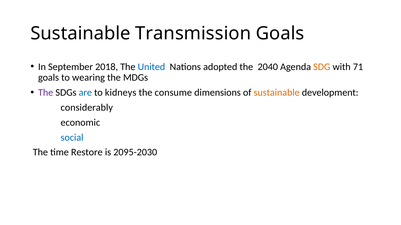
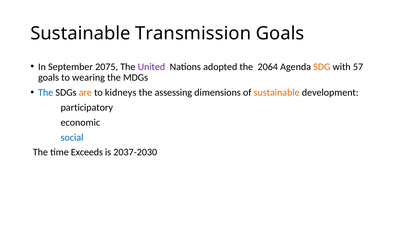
2018: 2018 -> 2075
United colour: blue -> purple
2040: 2040 -> 2064
71: 71 -> 57
The at (46, 93) colour: purple -> blue
are colour: blue -> orange
consume: consume -> assessing
considerably: considerably -> participatory
Restore: Restore -> Exceeds
2095-2030: 2095-2030 -> 2037-2030
